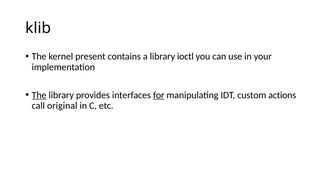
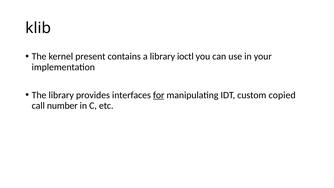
The at (39, 95) underline: present -> none
actions: actions -> copied
original: original -> number
